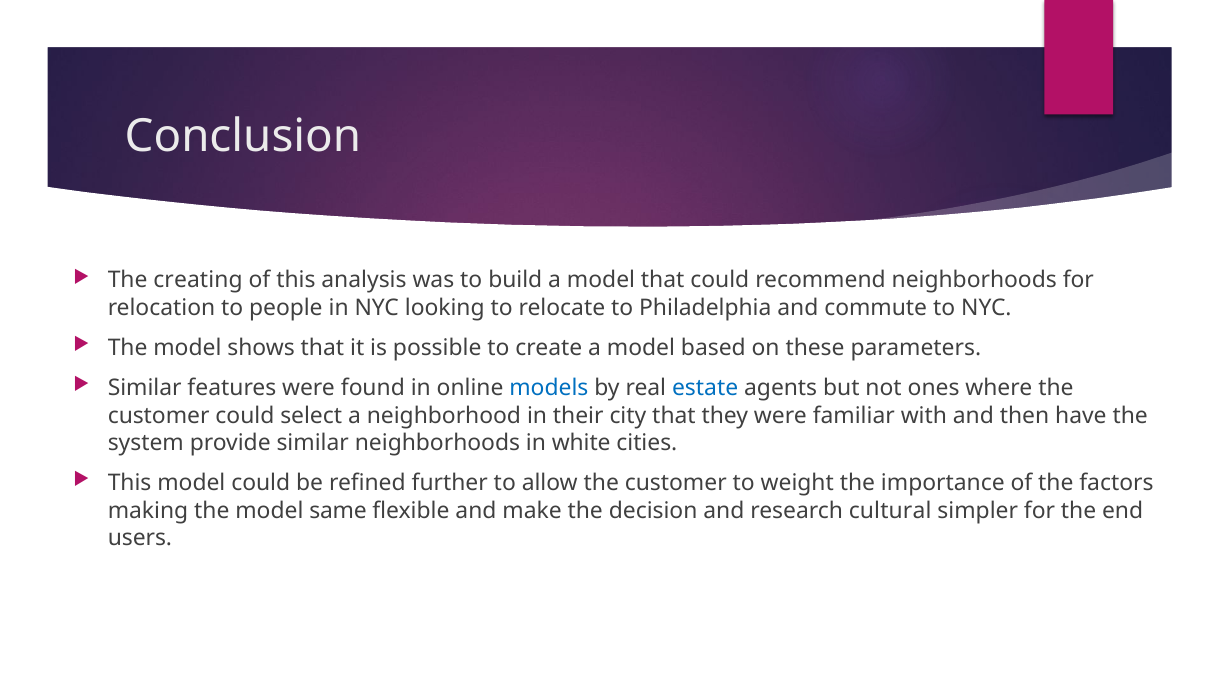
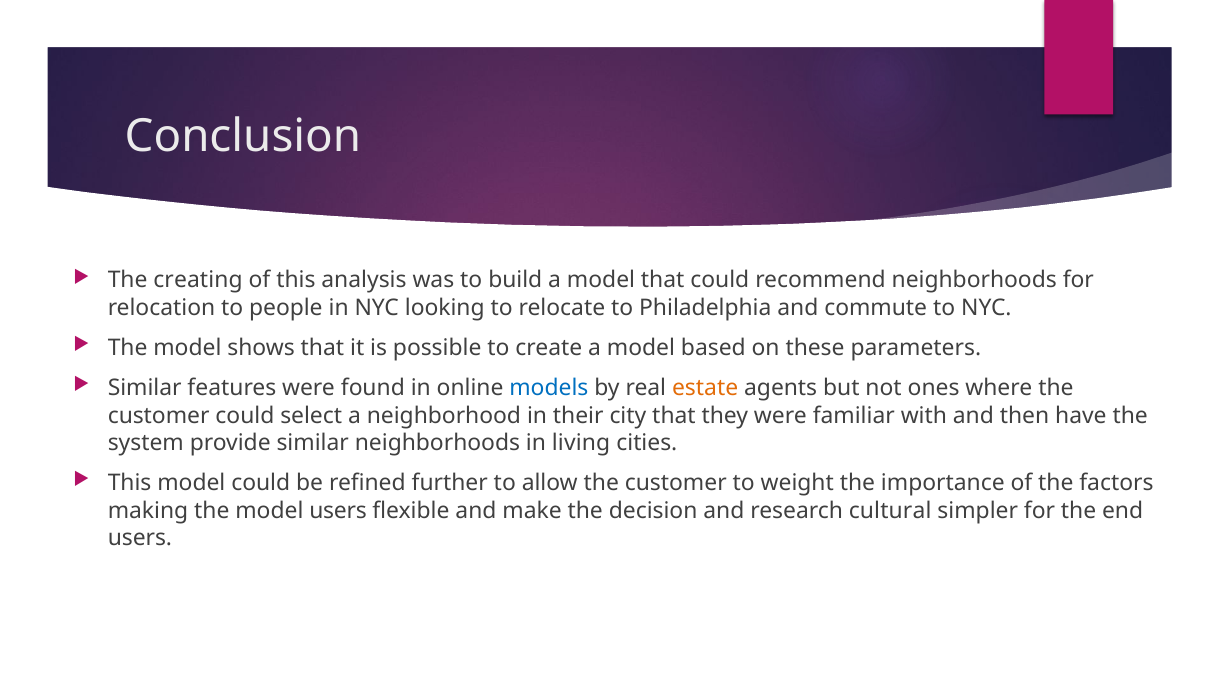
estate colour: blue -> orange
white: white -> living
model same: same -> users
